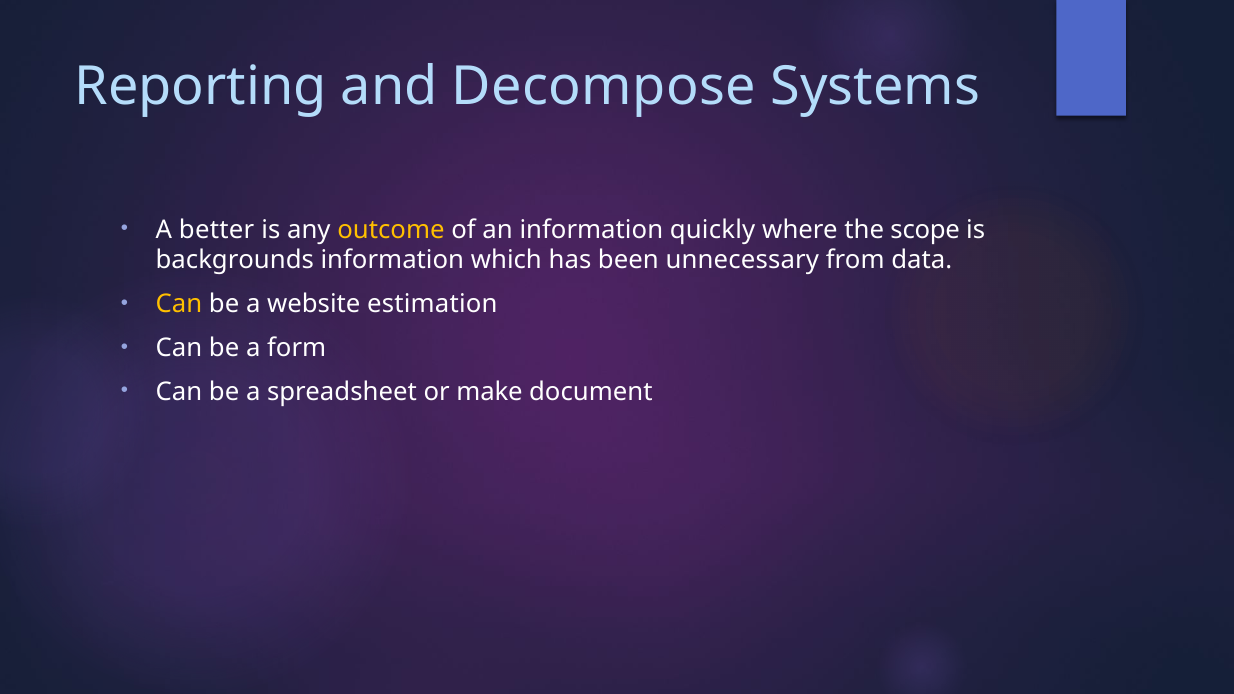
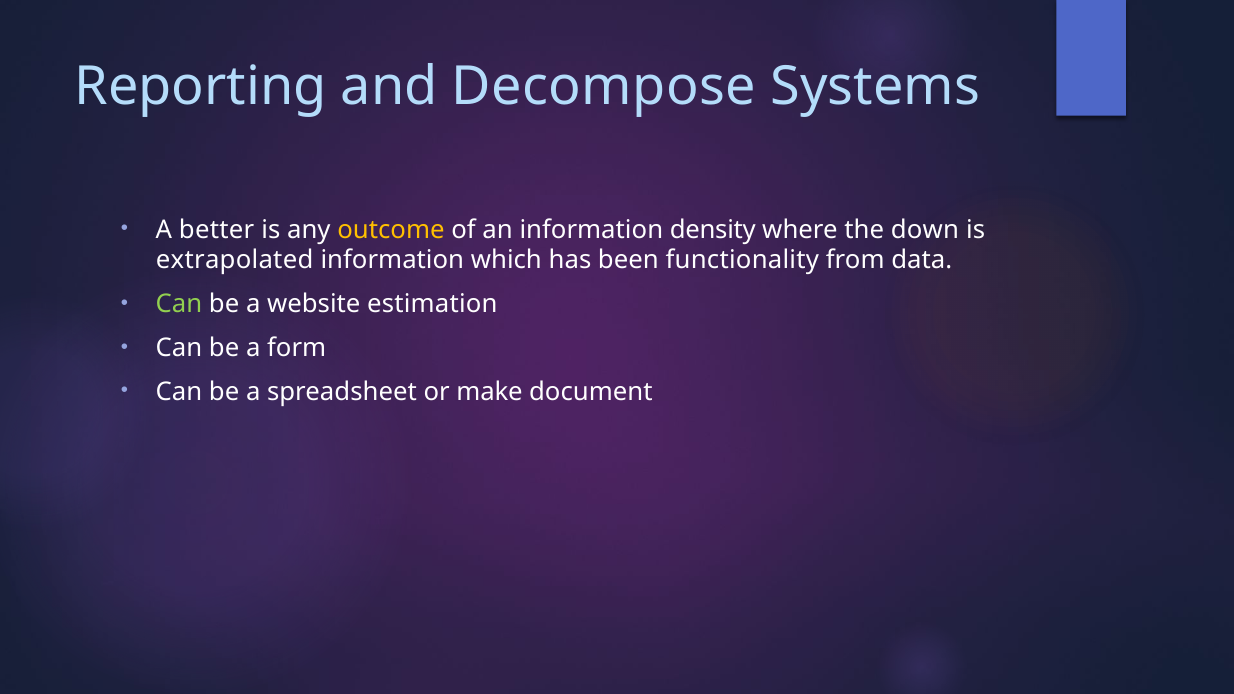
quickly: quickly -> density
scope: scope -> down
backgrounds: backgrounds -> extrapolated
unnecessary: unnecessary -> functionality
Can at (179, 304) colour: yellow -> light green
